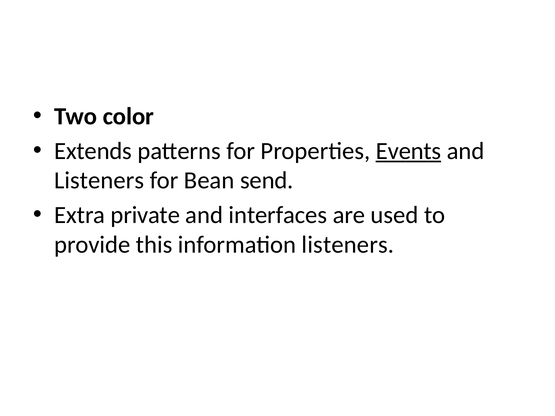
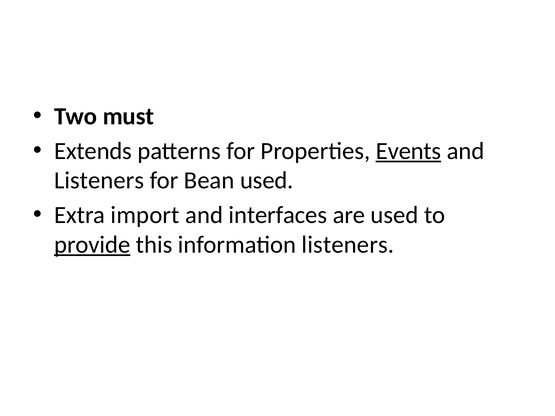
color: color -> must
Bean send: send -> used
private: private -> import
provide underline: none -> present
